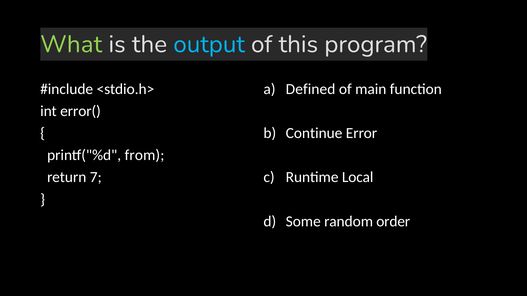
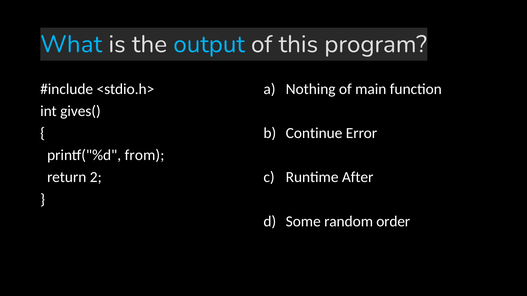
What colour: light green -> light blue
Defined: Defined -> Nothing
error(: error( -> gives(
7: 7 -> 2
Local: Local -> After
